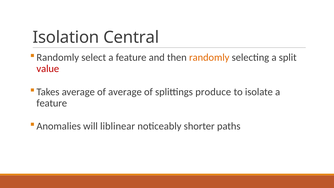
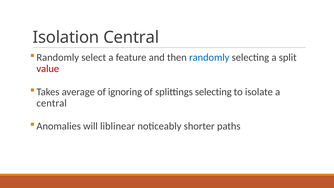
randomly at (209, 57) colour: orange -> blue
of average: average -> ignoring
splittings produce: produce -> selecting
feature at (52, 103): feature -> central
